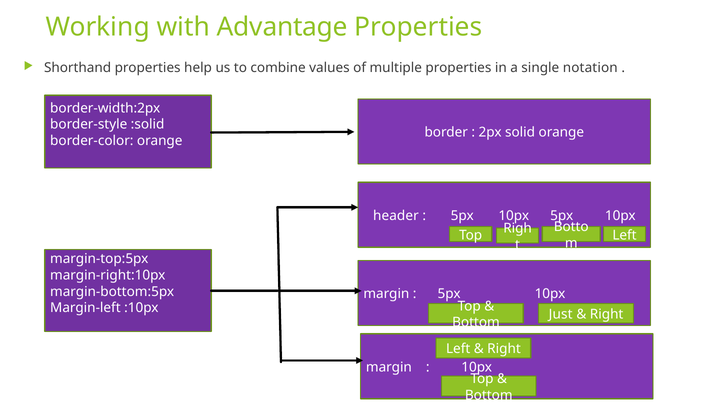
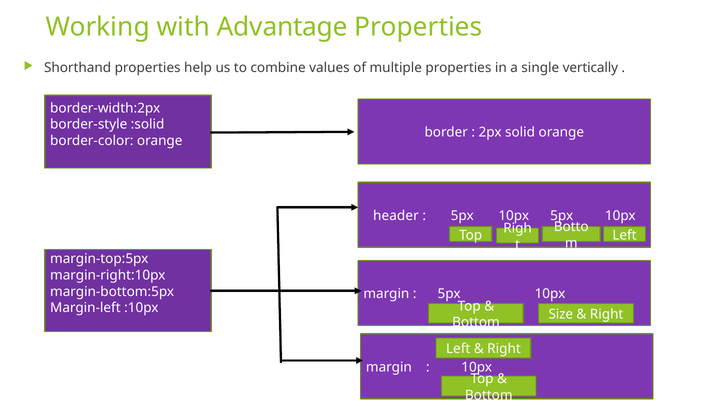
notation: notation -> vertically
Just: Just -> Size
